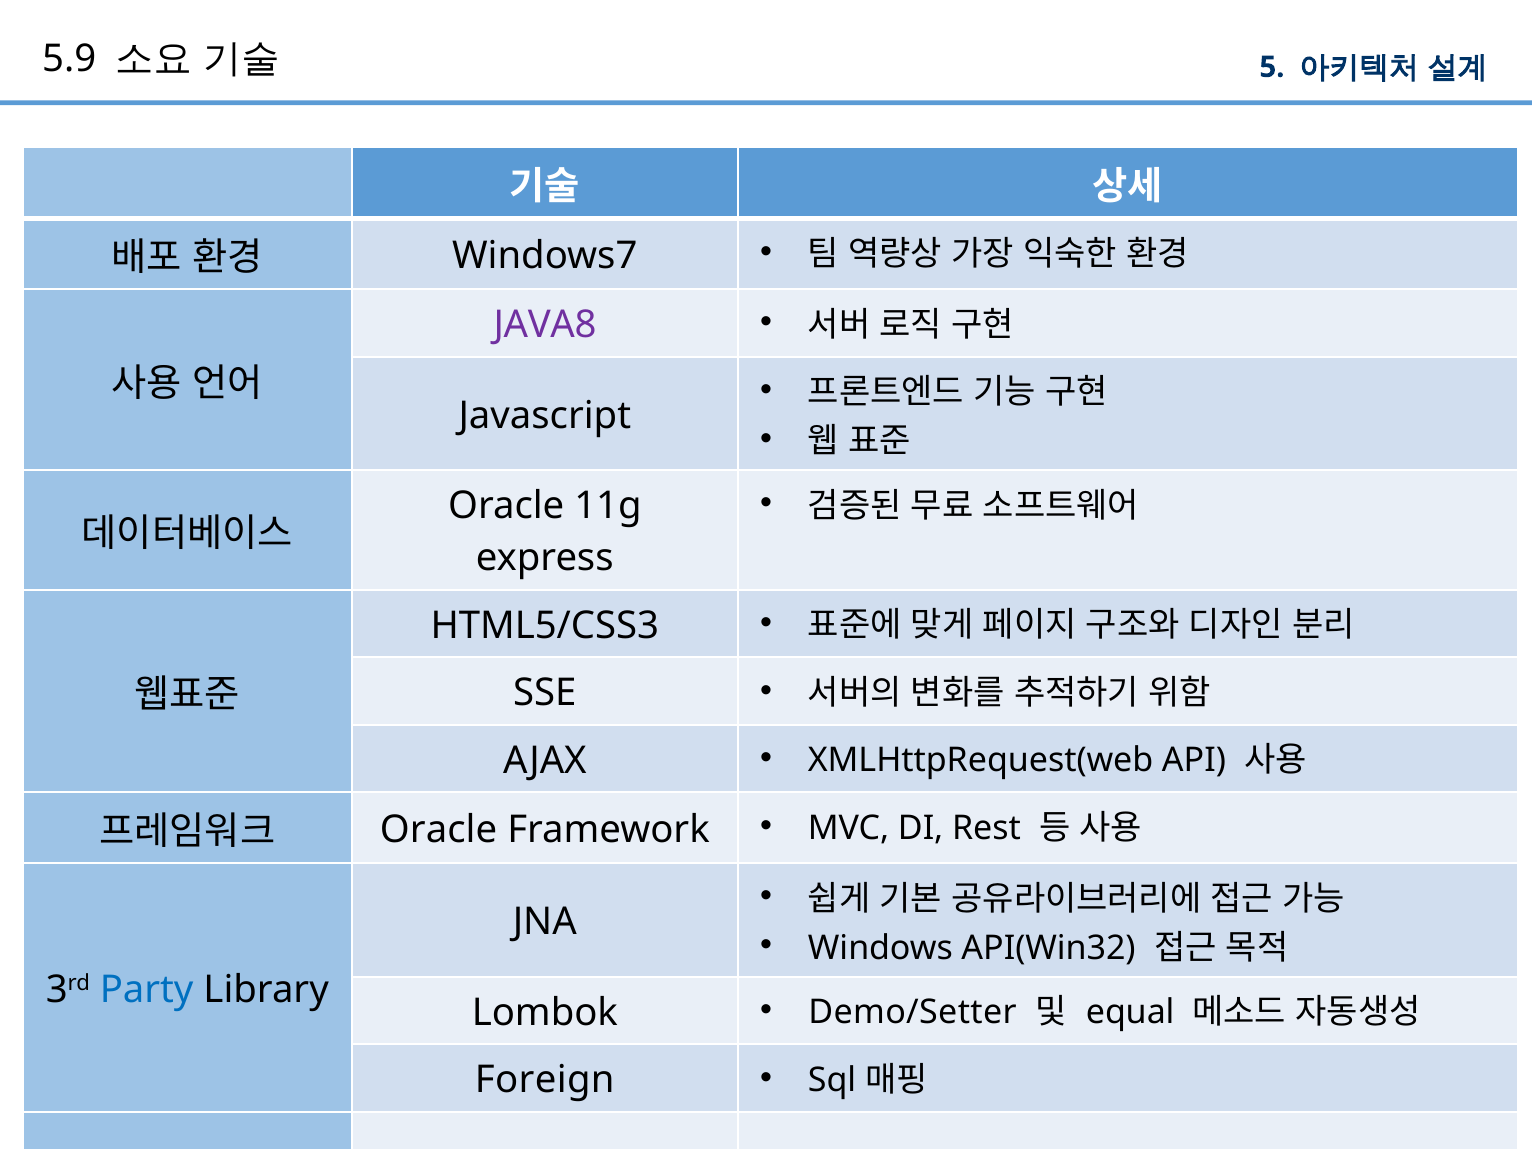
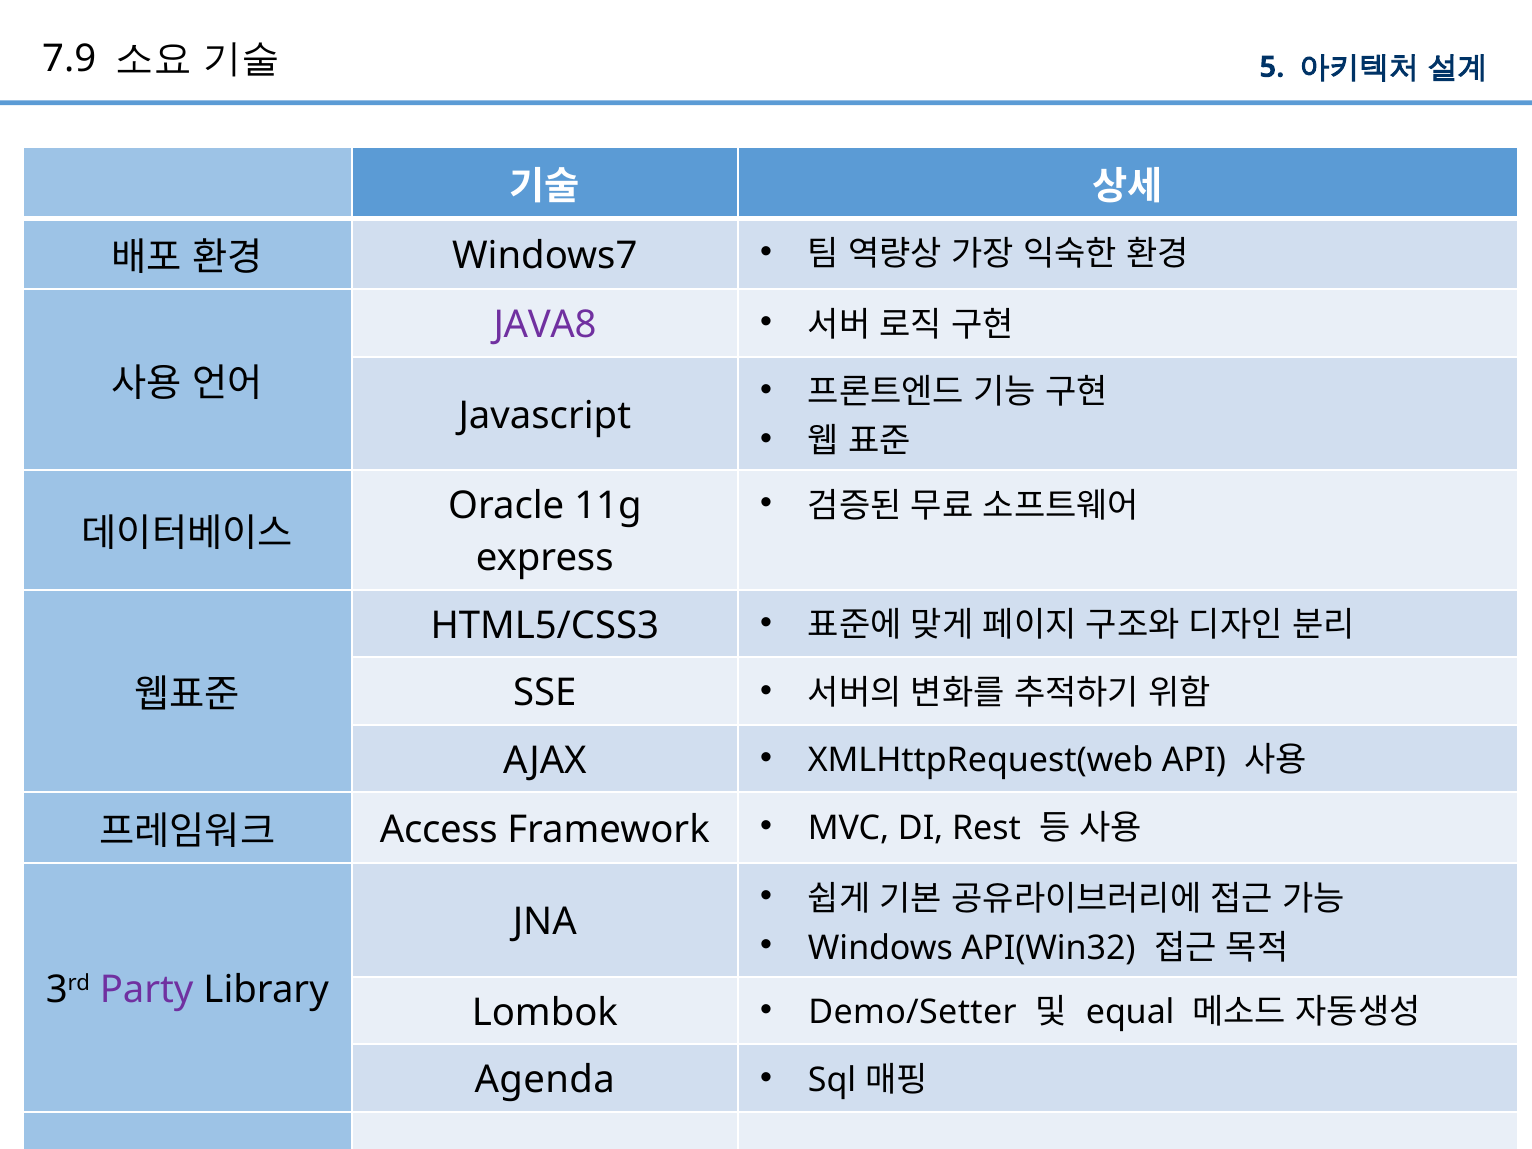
5.9: 5.9 -> 7.9
Oracle at (439, 830): Oracle -> Access
Party colour: blue -> purple
Foreign: Foreign -> Agenda
